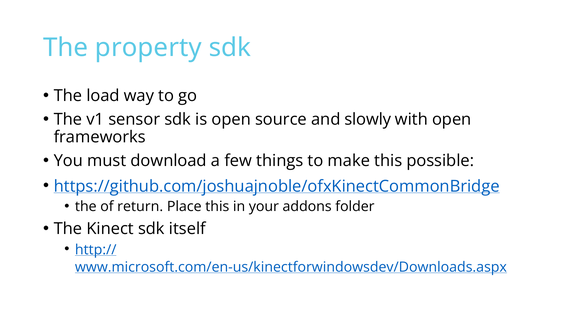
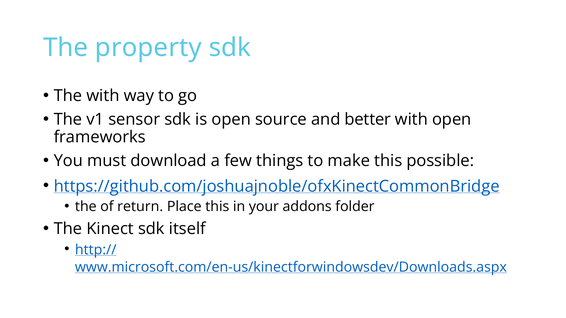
The load: load -> with
slowly: slowly -> better
